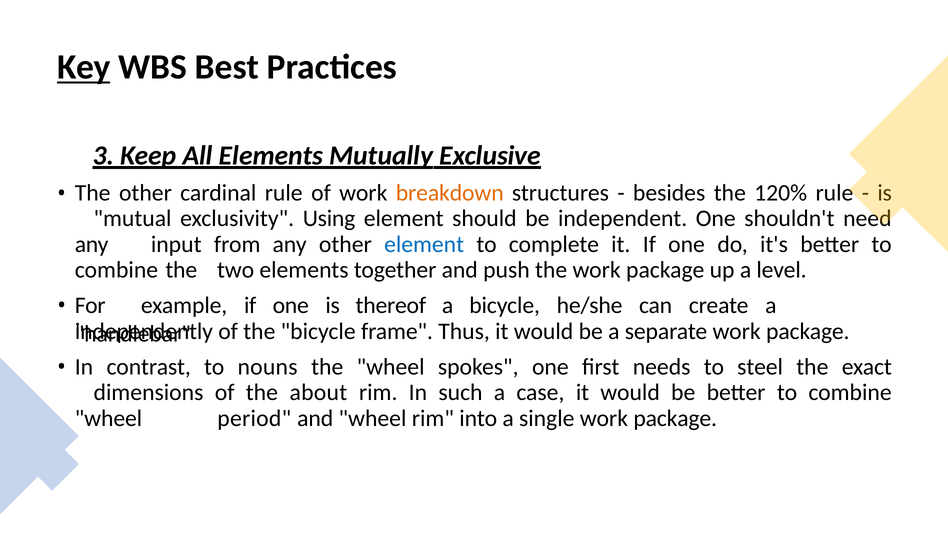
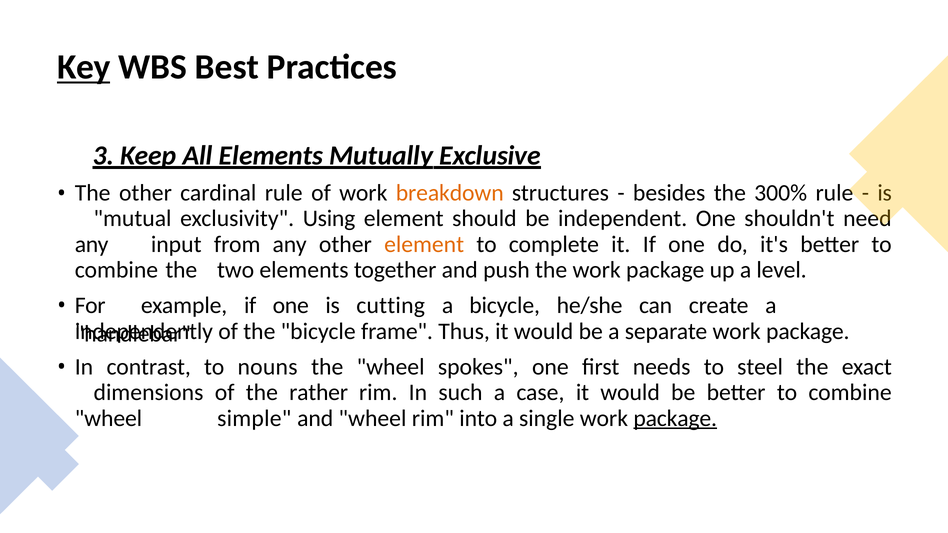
120%: 120% -> 300%
element at (424, 244) colour: blue -> orange
thereof: thereof -> cutting
about: about -> rather
period: period -> simple
package at (675, 418) underline: none -> present
